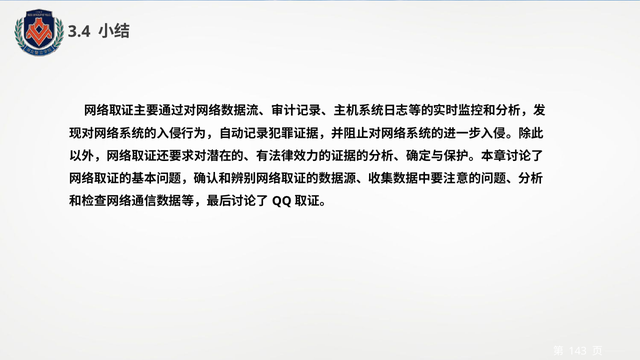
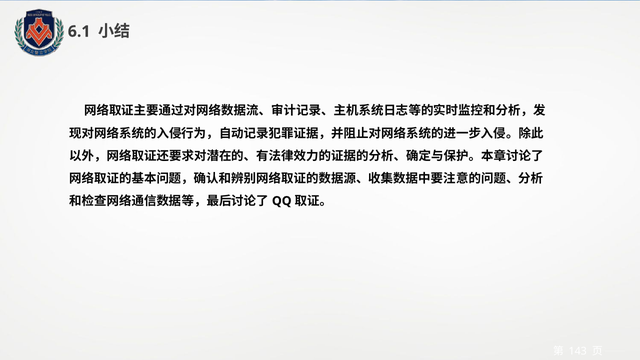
3.4: 3.4 -> 6.1
